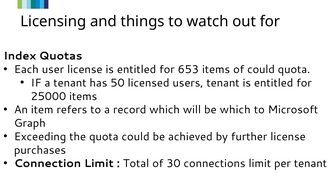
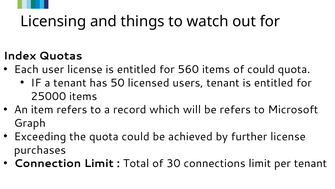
653: 653 -> 560
be which: which -> refers
